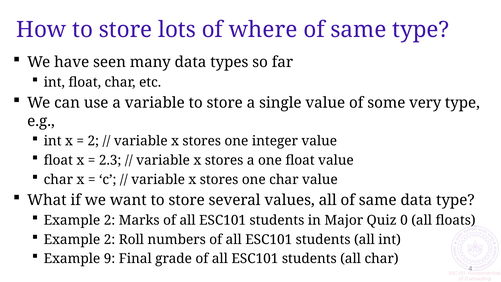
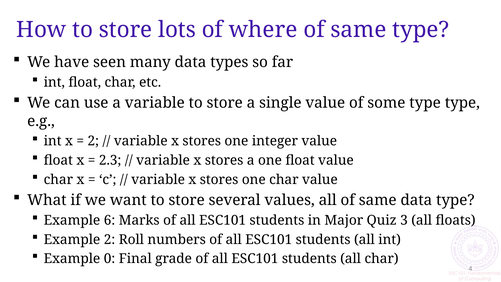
some very: very -> type
2 at (109, 220): 2 -> 6
0: 0 -> 3
9: 9 -> 0
